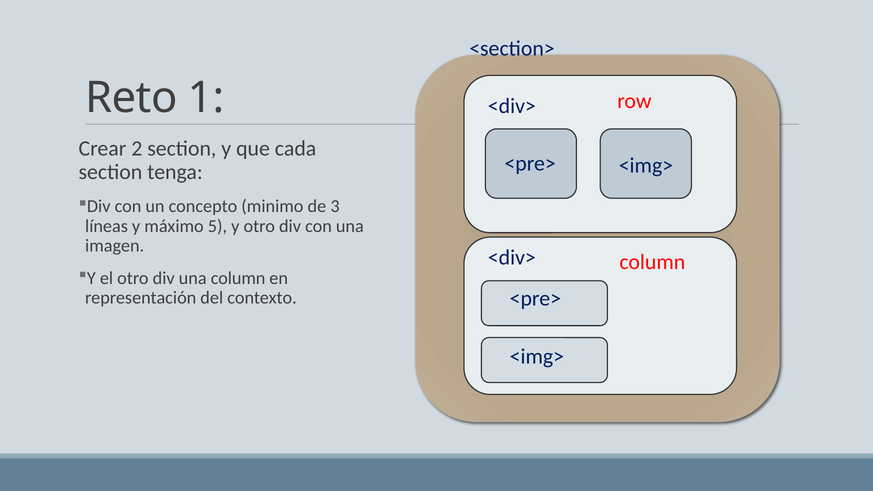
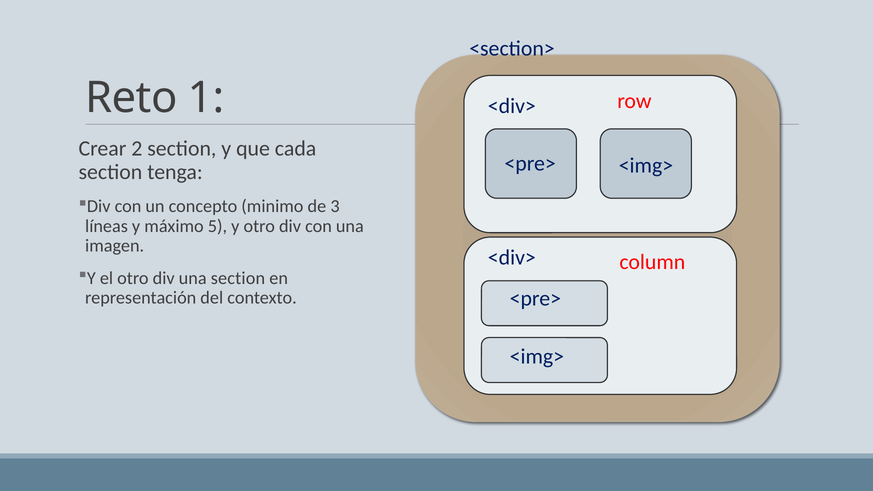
una column: column -> section
